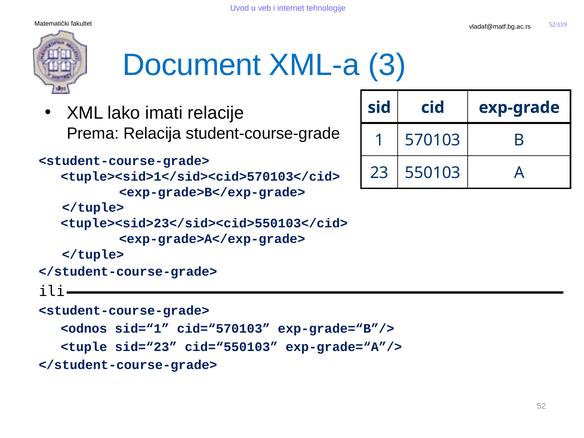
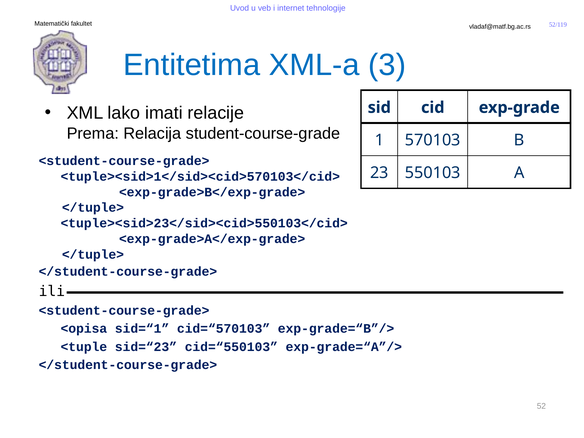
Document: Document -> Entitetima
<odnos: <odnos -> <opisa
